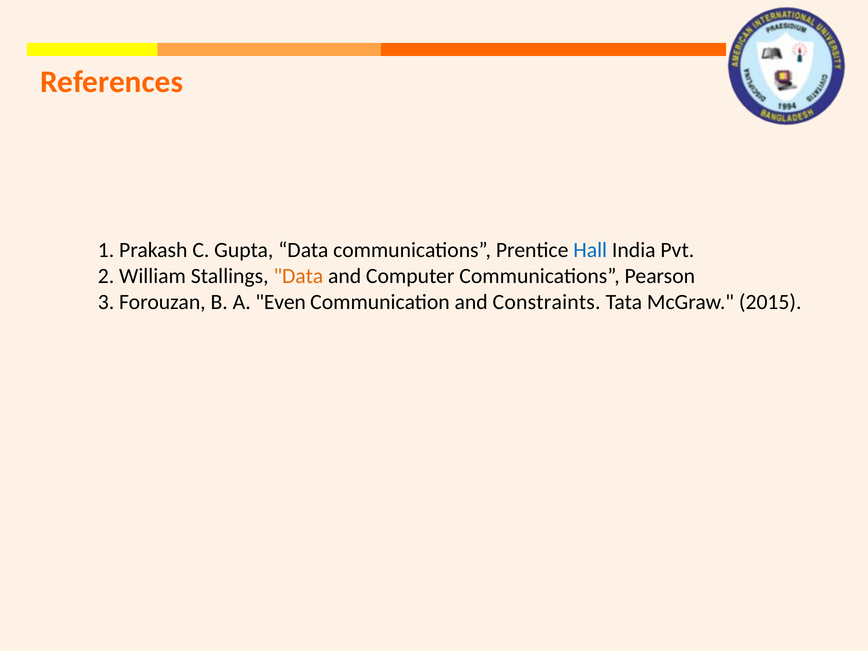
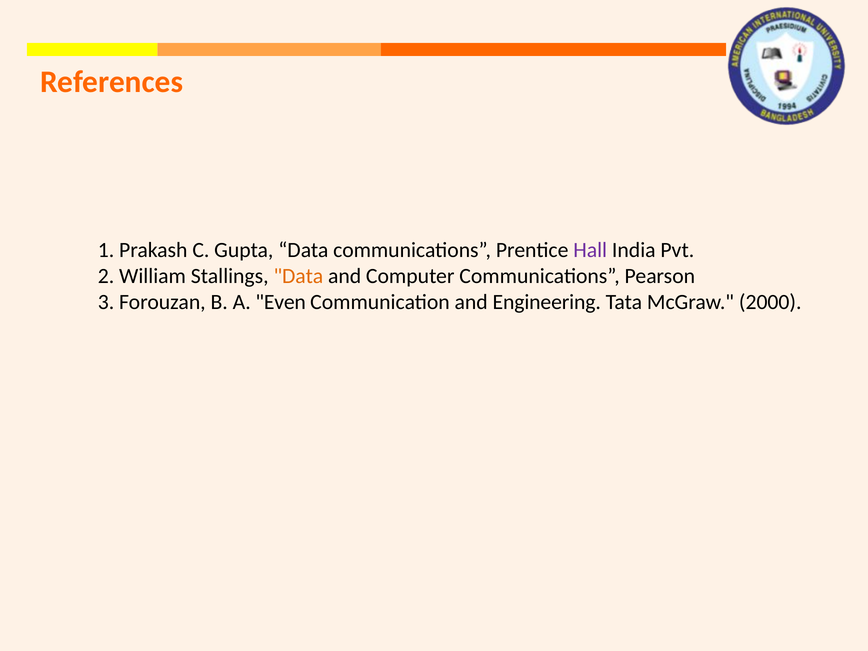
Hall colour: blue -> purple
Constraints: Constraints -> Engineering
2015: 2015 -> 2000
